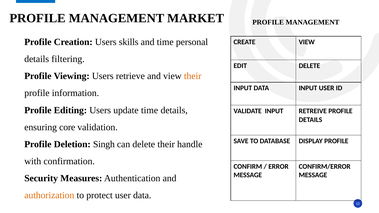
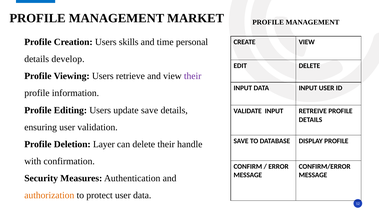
filtering: filtering -> develop
their at (193, 76) colour: orange -> purple
update time: time -> save
ensuring core: core -> user
Singh: Singh -> Layer
